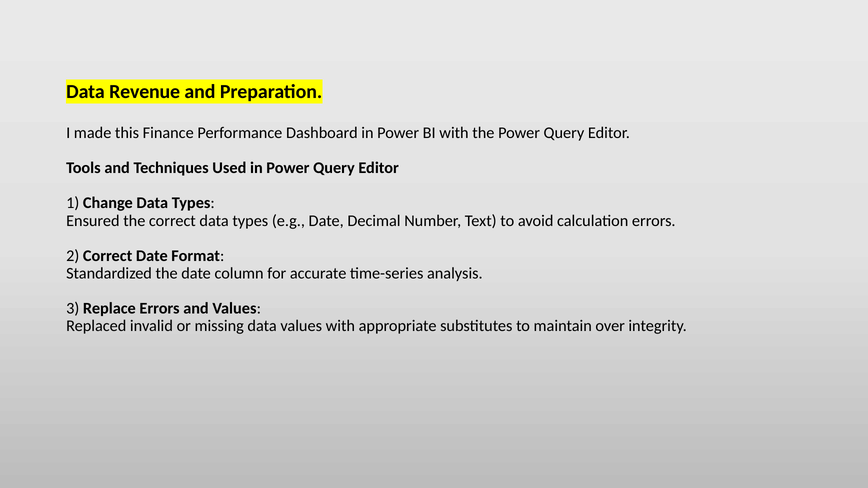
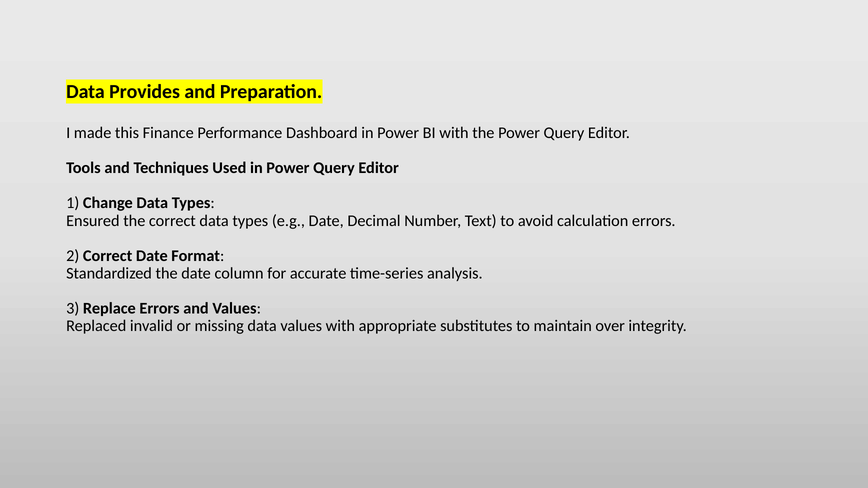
Revenue: Revenue -> Provides
